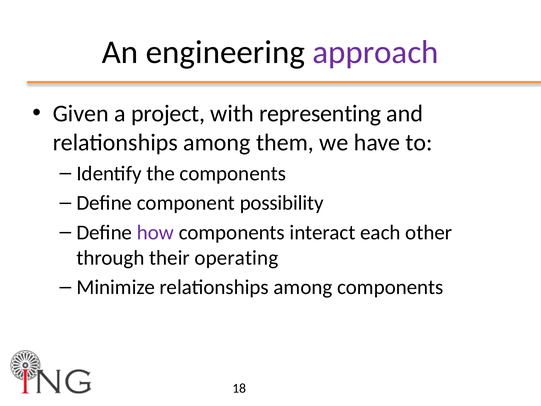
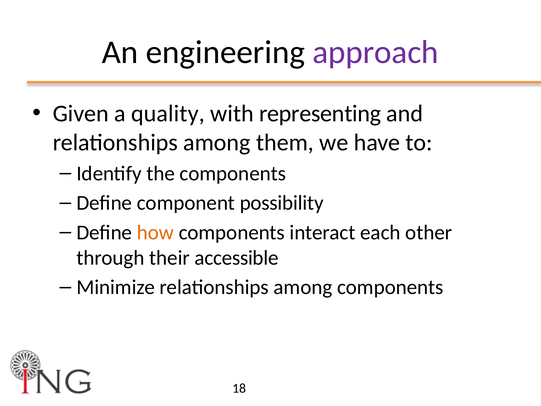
project: project -> quality
how colour: purple -> orange
operating: operating -> accessible
